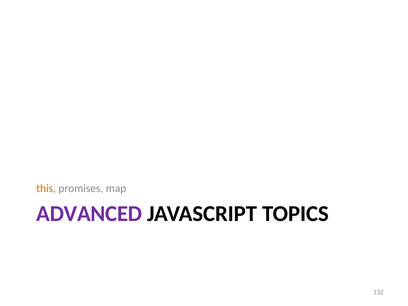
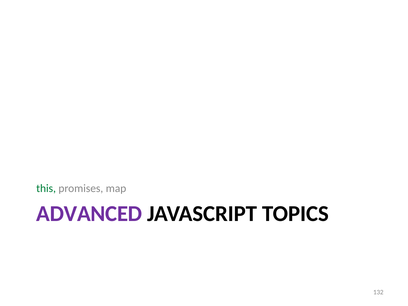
this colour: orange -> green
